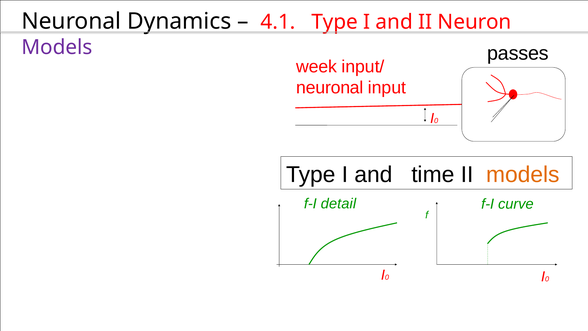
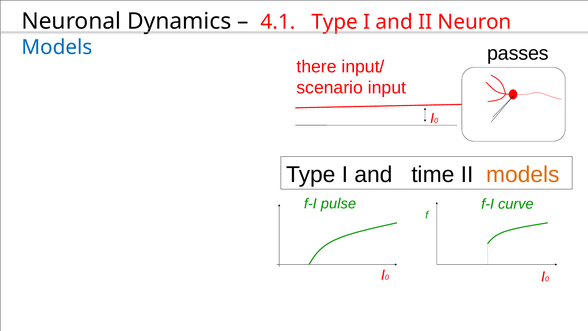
Models at (57, 47) colour: purple -> blue
week: week -> there
neuronal at (330, 88): neuronal -> scenario
detail: detail -> pulse
